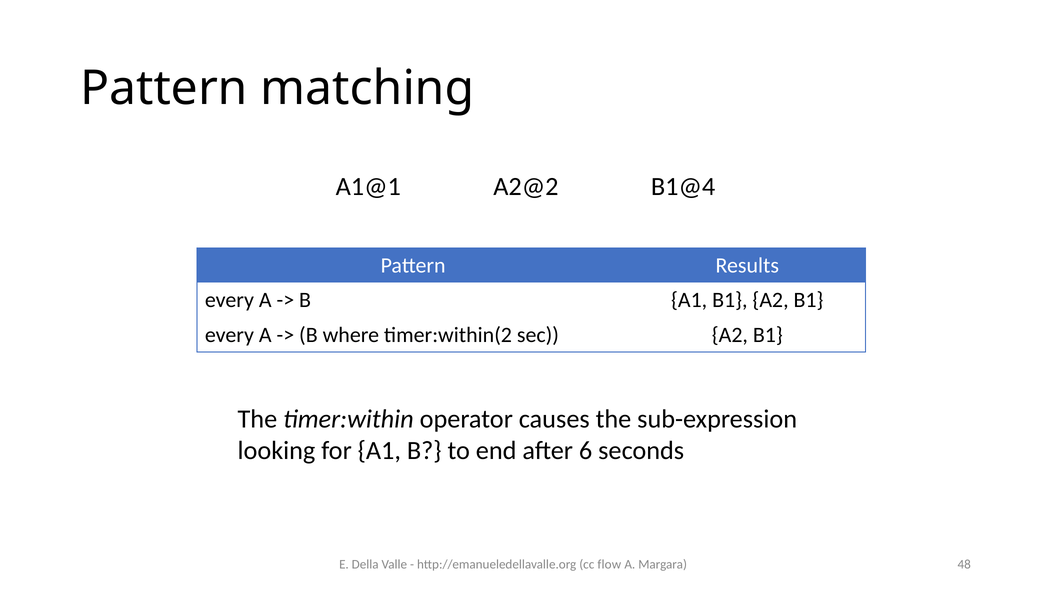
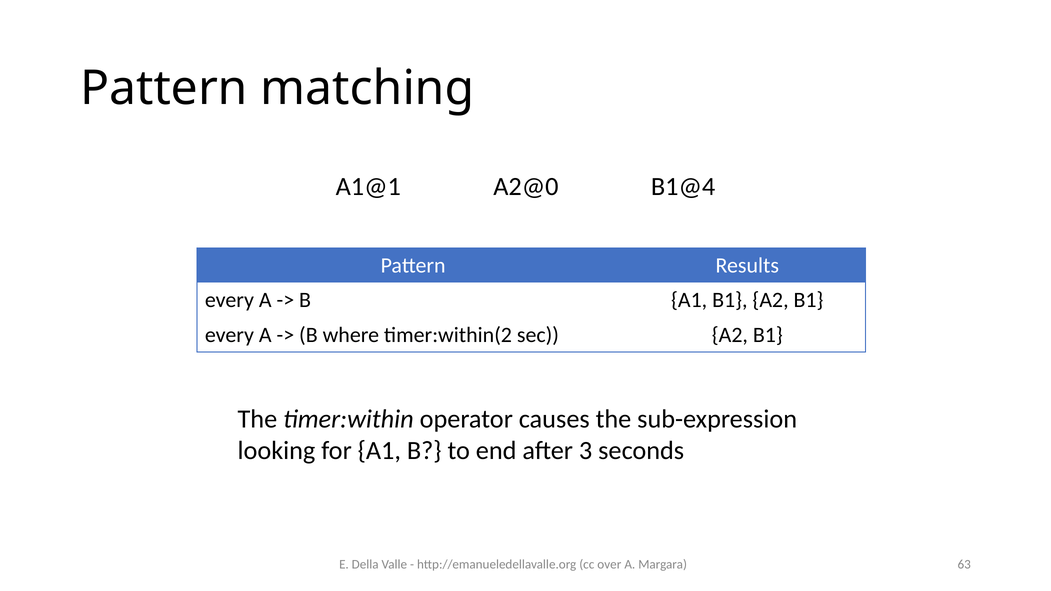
A2@2: A2@2 -> A2@0
6: 6 -> 3
flow: flow -> over
48: 48 -> 63
